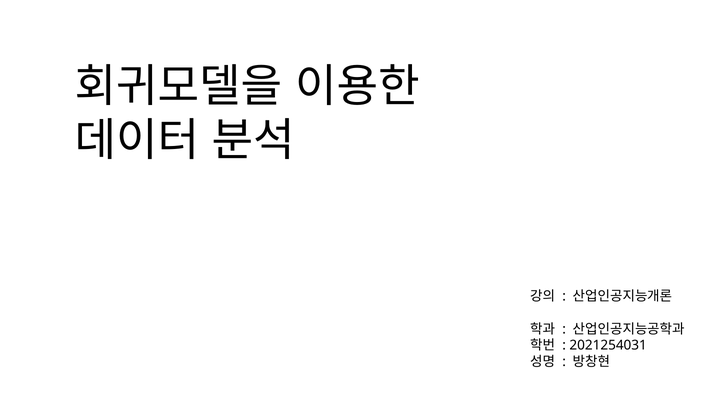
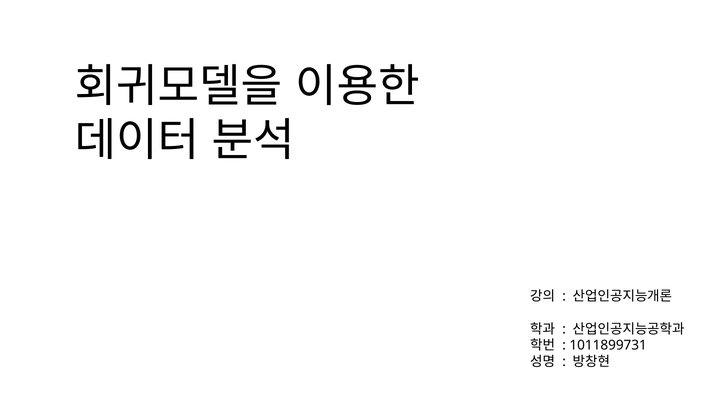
2021254031: 2021254031 -> 1011899731
